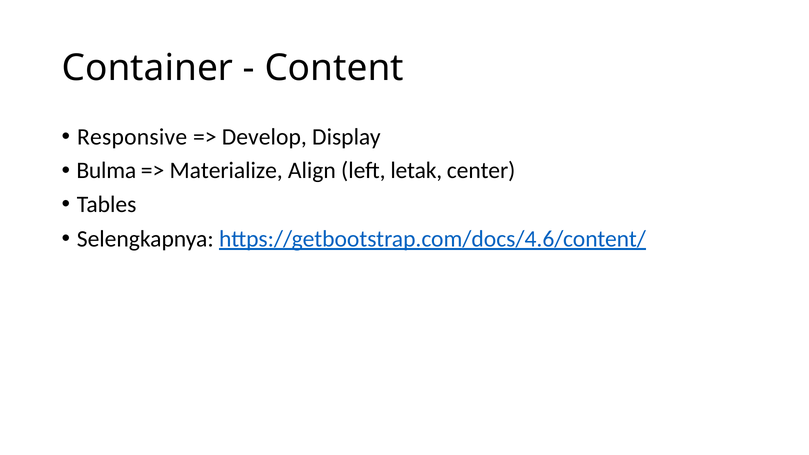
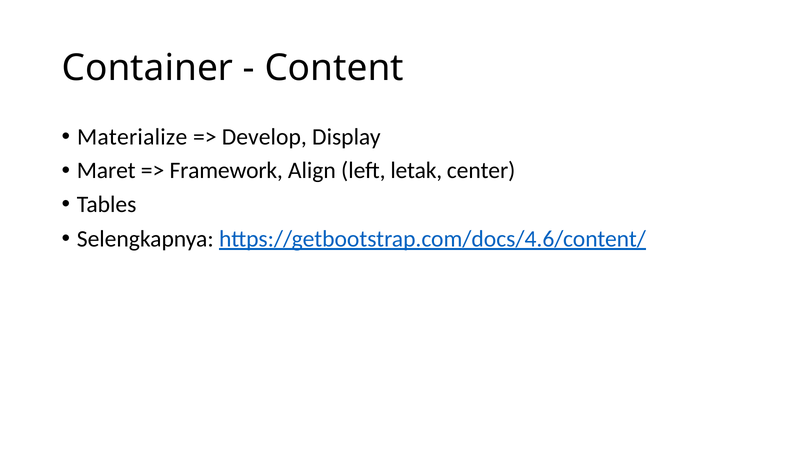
Responsive: Responsive -> Materialize
Bulma: Bulma -> Maret
Materialize: Materialize -> Framework
